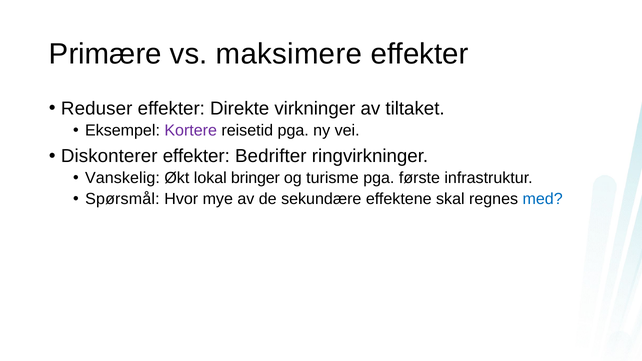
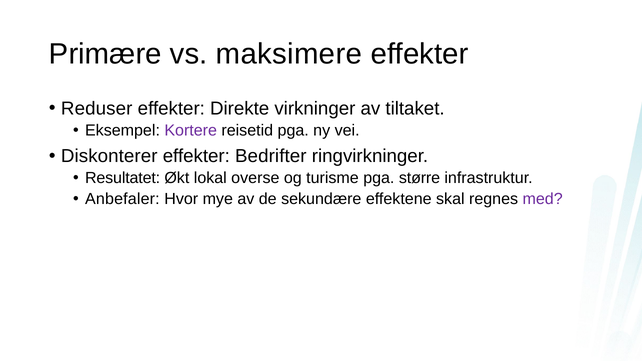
Vanskelig: Vanskelig -> Resultatet
bringer: bringer -> overse
første: første -> større
Spørsmål: Spørsmål -> Anbefaler
med colour: blue -> purple
